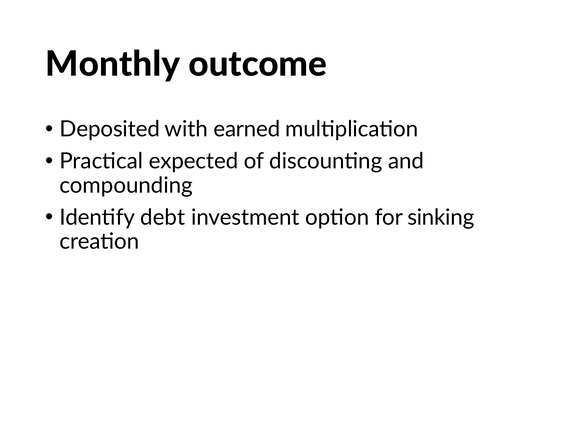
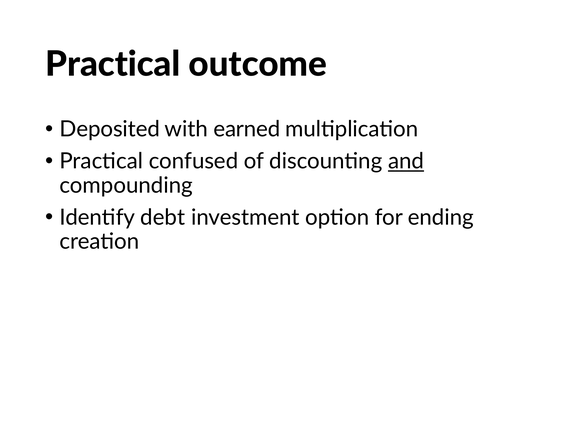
Monthly at (113, 64): Monthly -> Practical
expected: expected -> confused
and underline: none -> present
sinking: sinking -> ending
